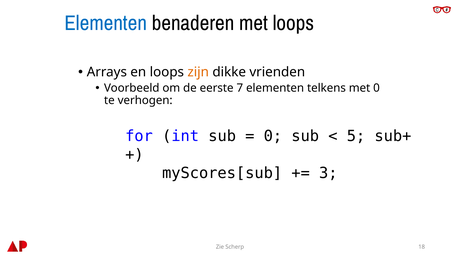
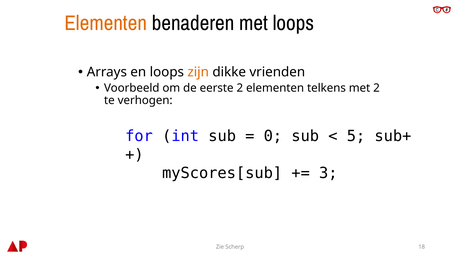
Elementen at (106, 23) colour: blue -> orange
eerste 7: 7 -> 2
met 0: 0 -> 2
